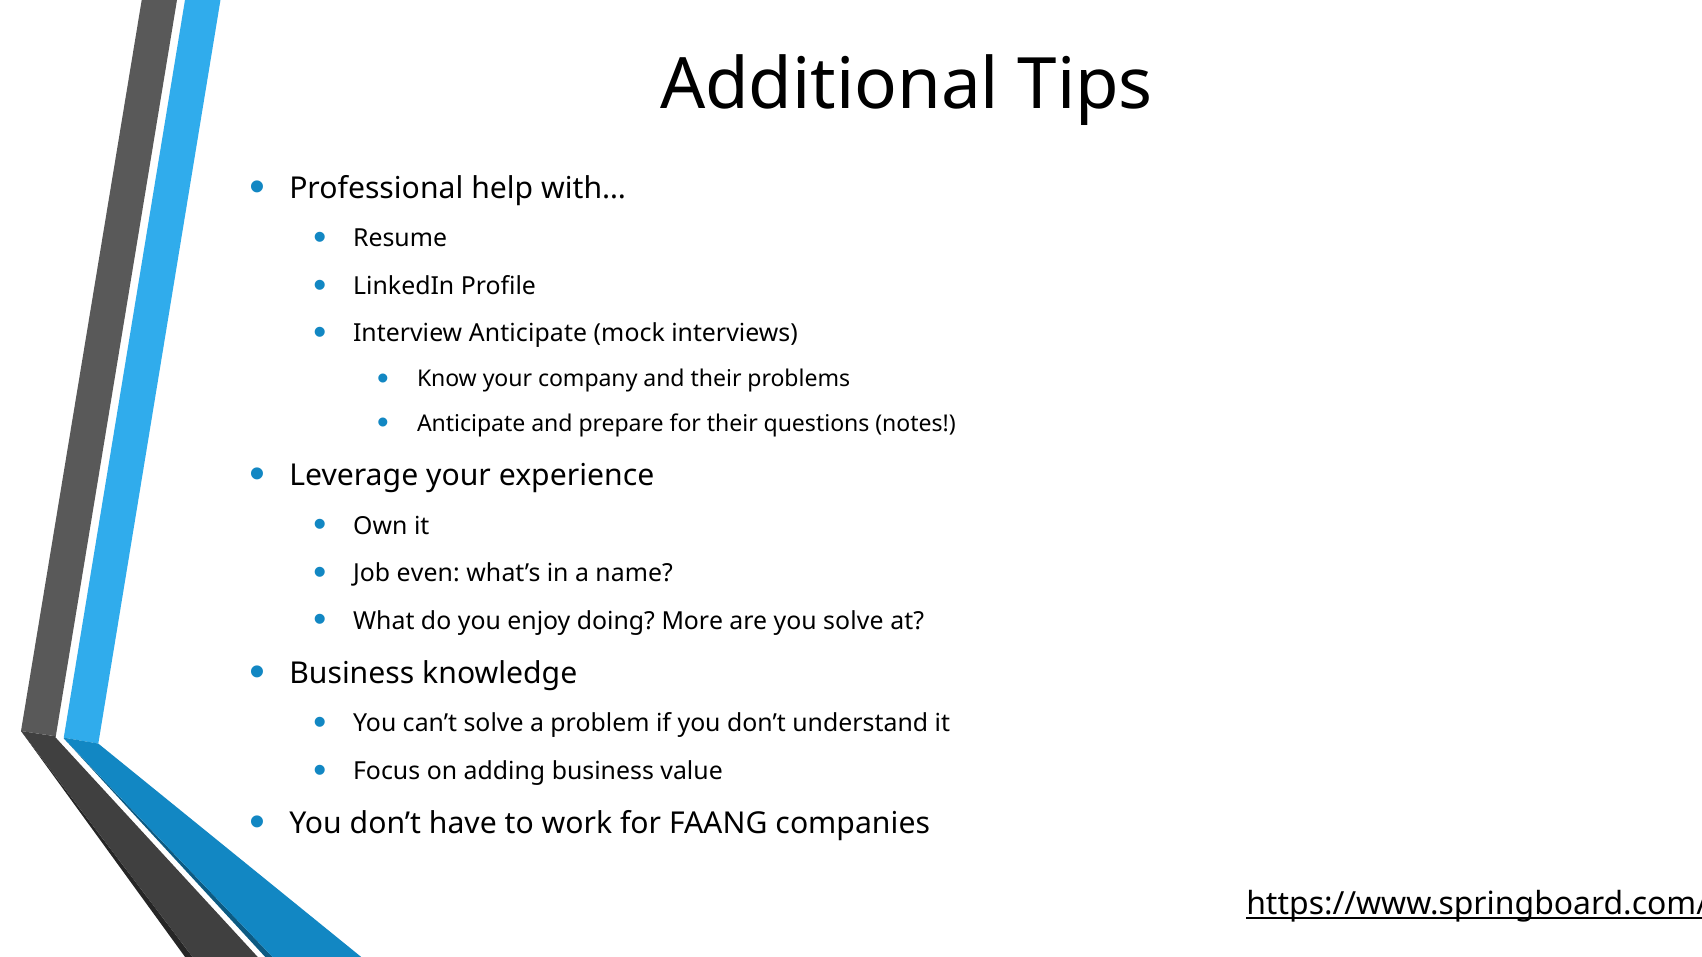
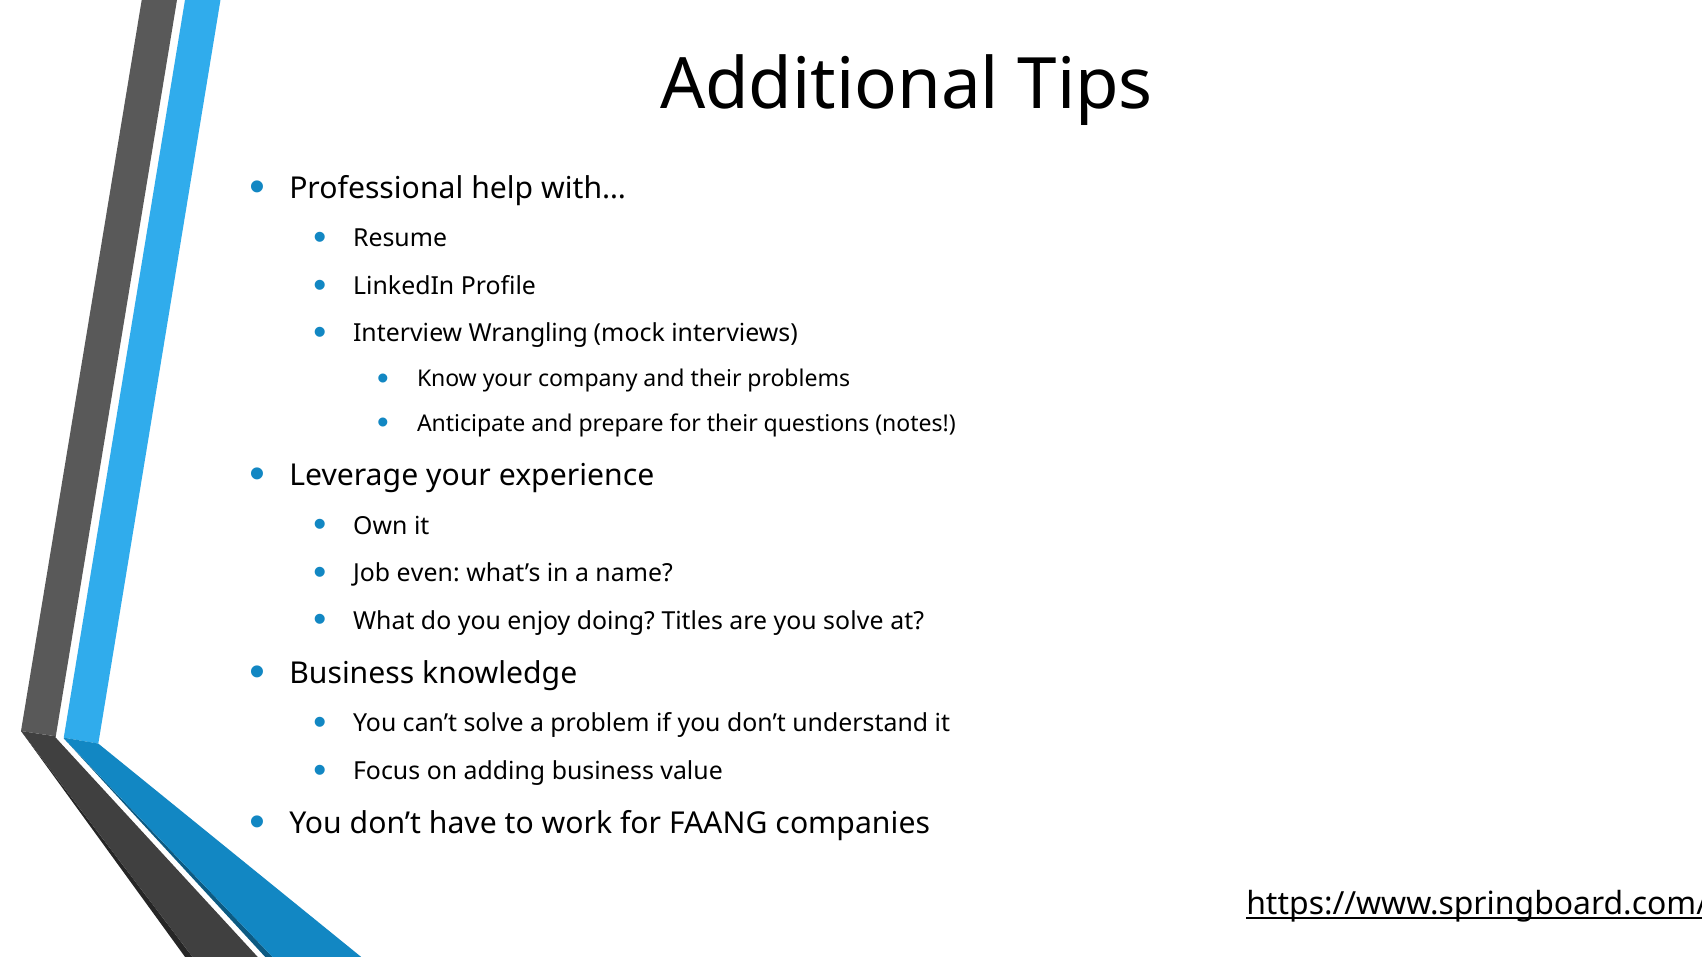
Interview Anticipate: Anticipate -> Wrangling
More: More -> Titles
